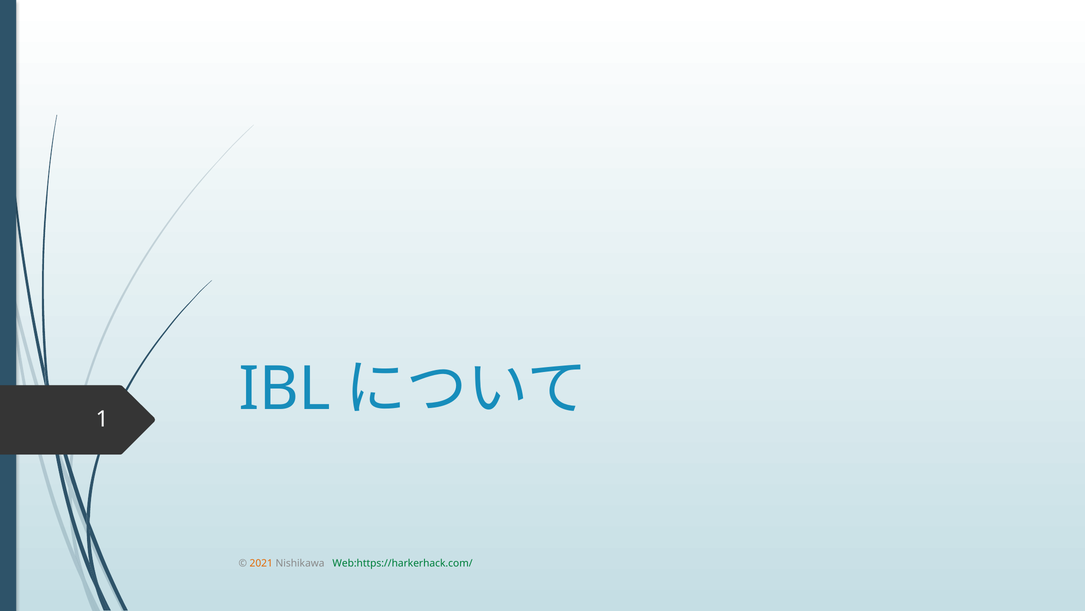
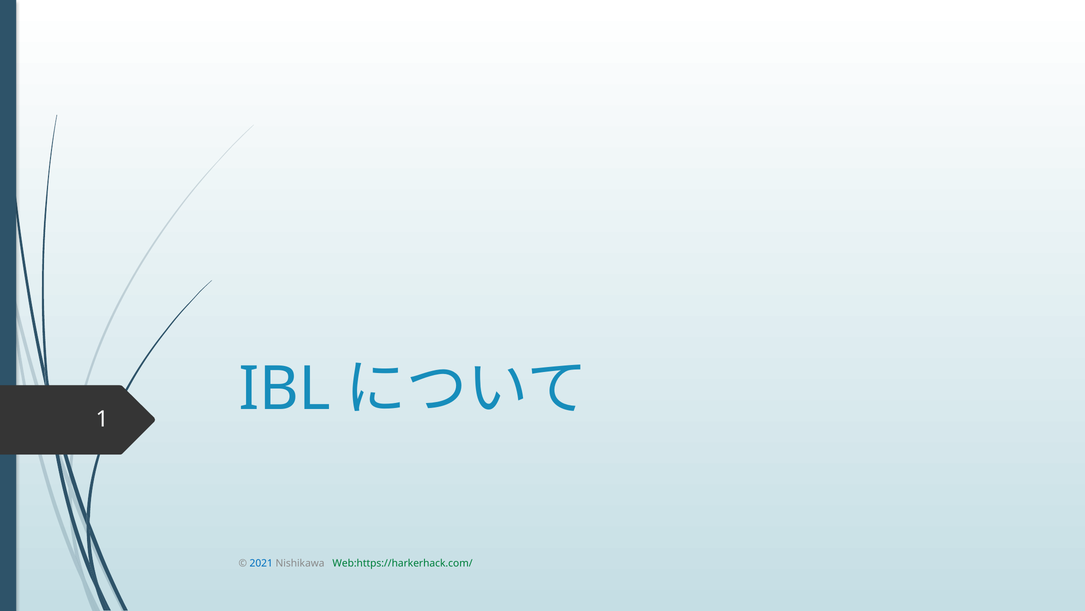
2021 colour: orange -> blue
